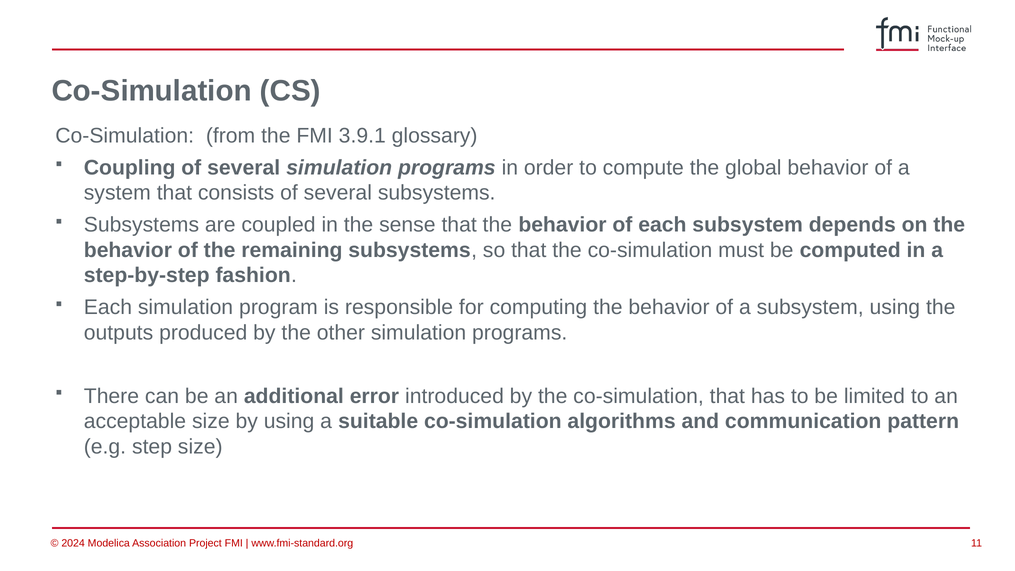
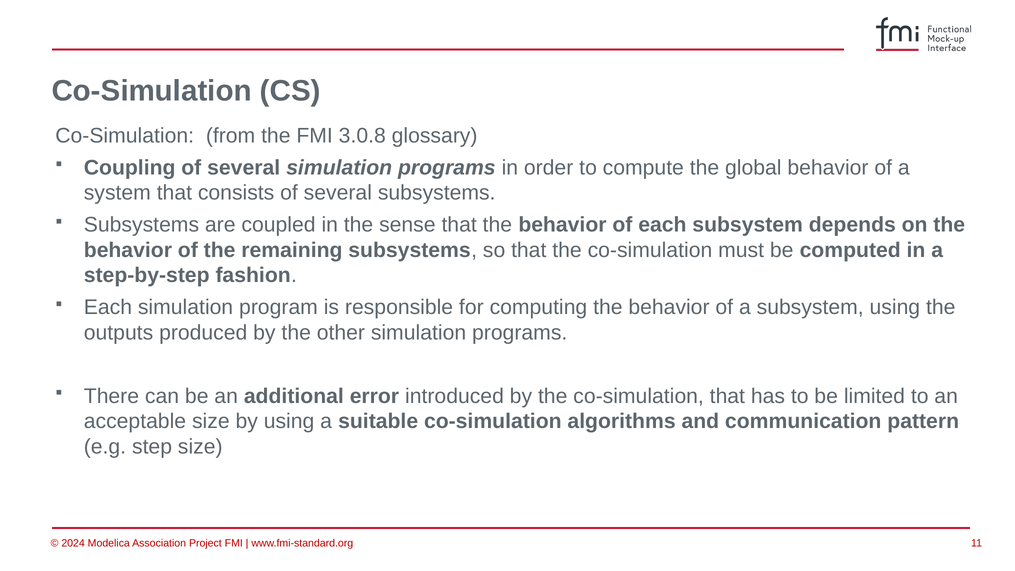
3.9.1: 3.9.1 -> 3.0.8
